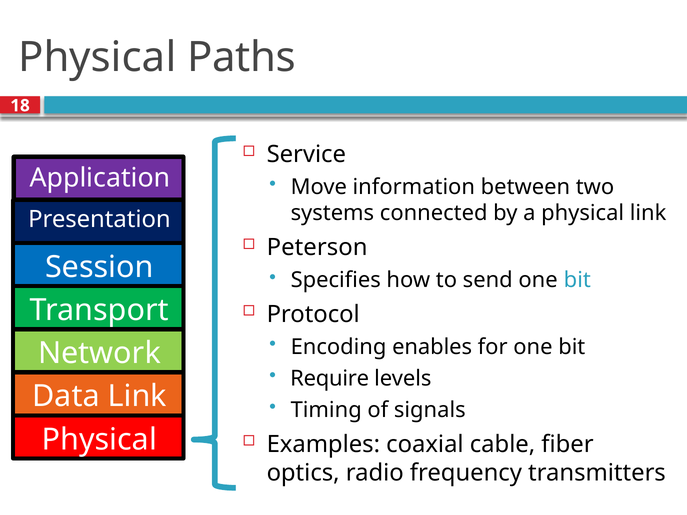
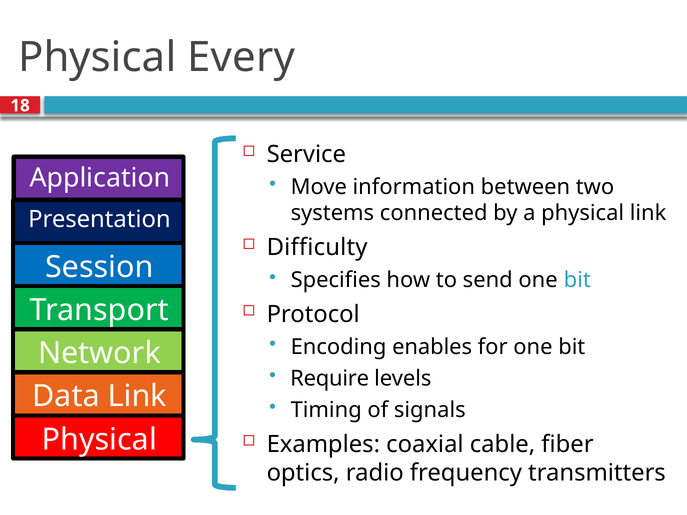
Paths: Paths -> Every
Peterson: Peterson -> Difficulty
